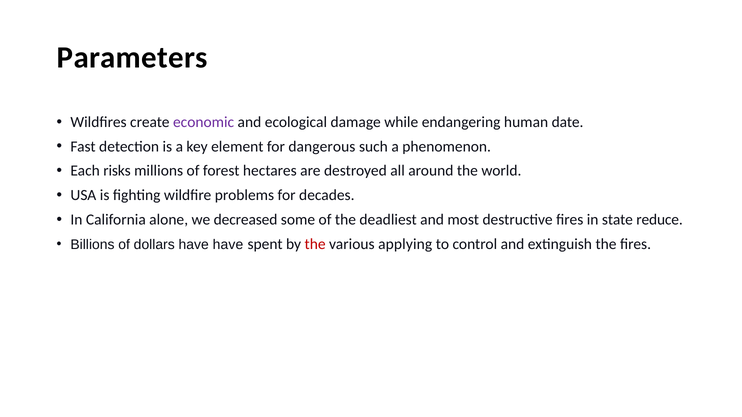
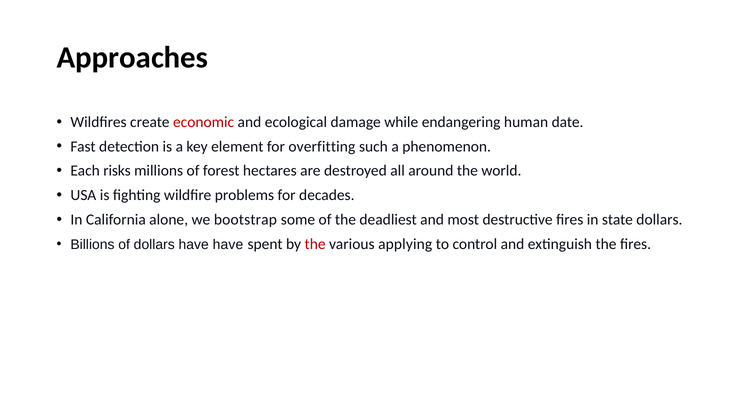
Parameters: Parameters -> Approaches
economic colour: purple -> red
dangerous: dangerous -> overfitting
decreased: decreased -> bootstrap
state reduce: reduce -> dollars
